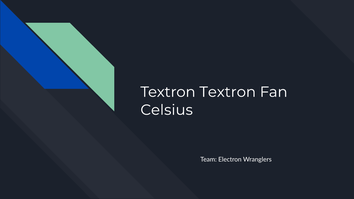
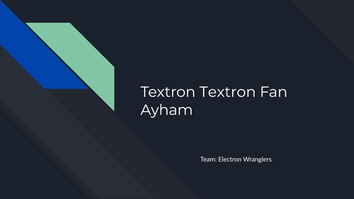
Celsius: Celsius -> Ayham
